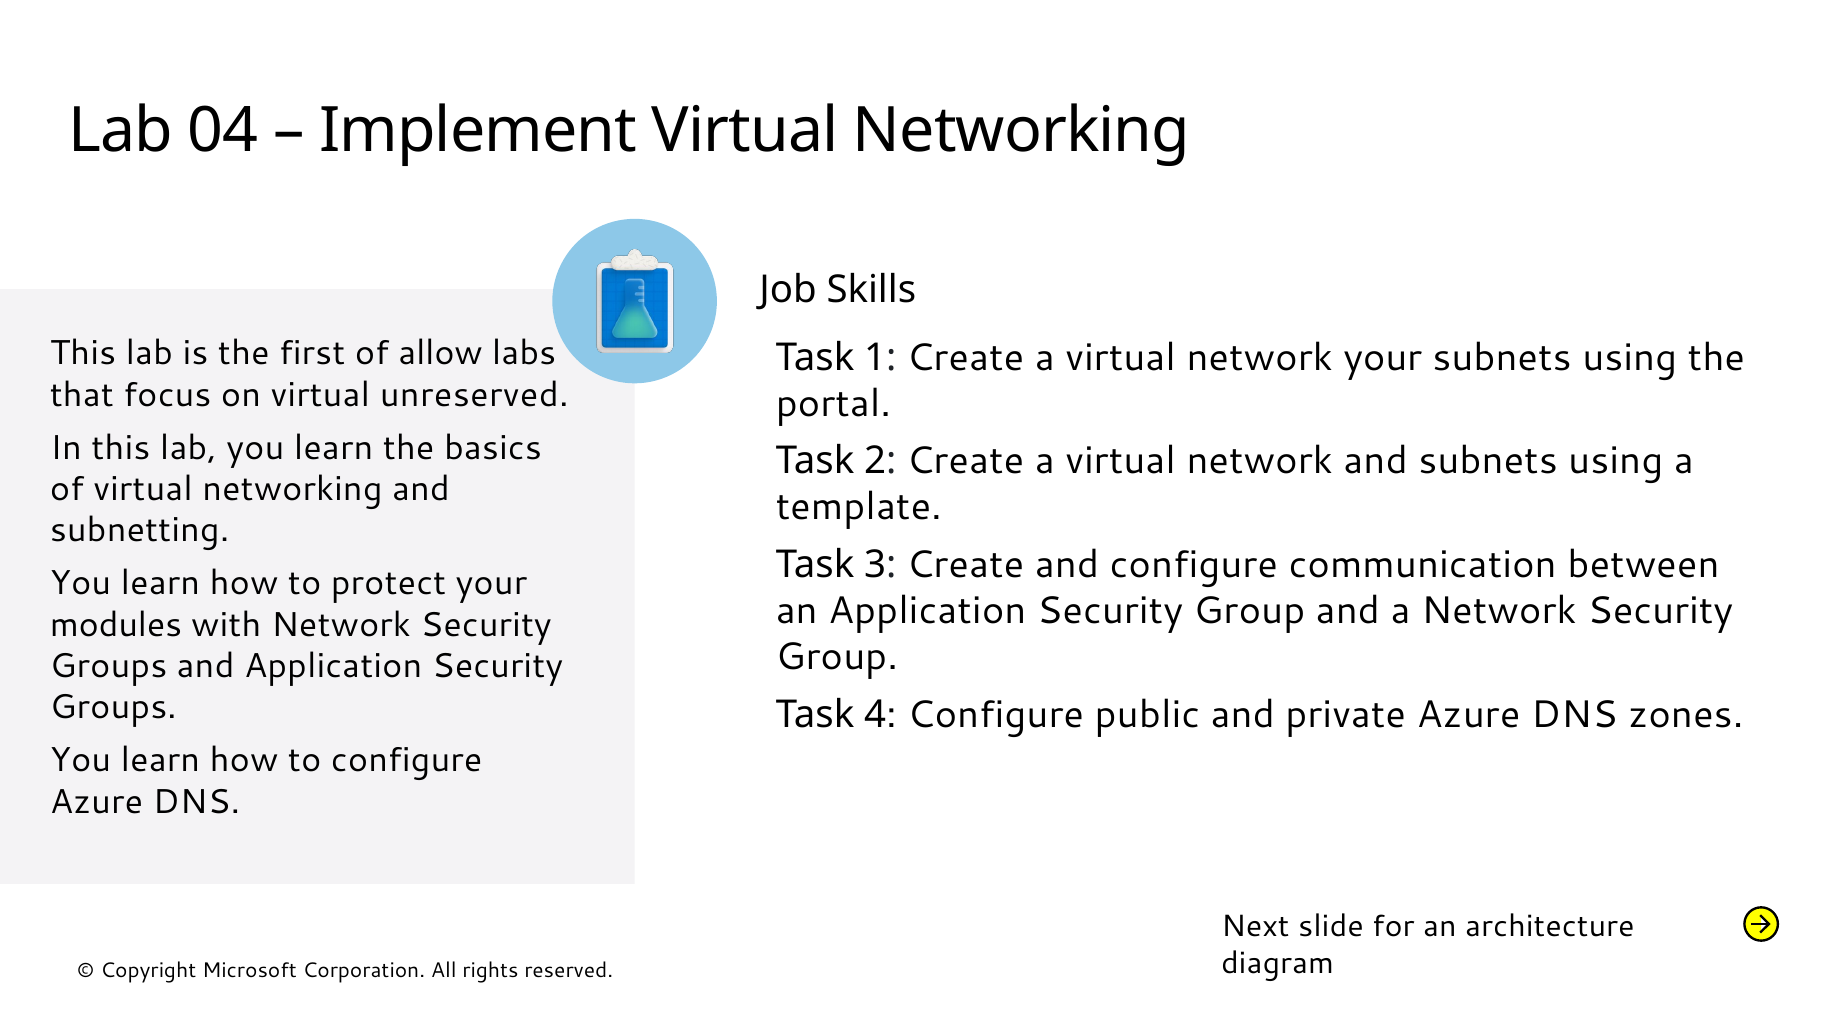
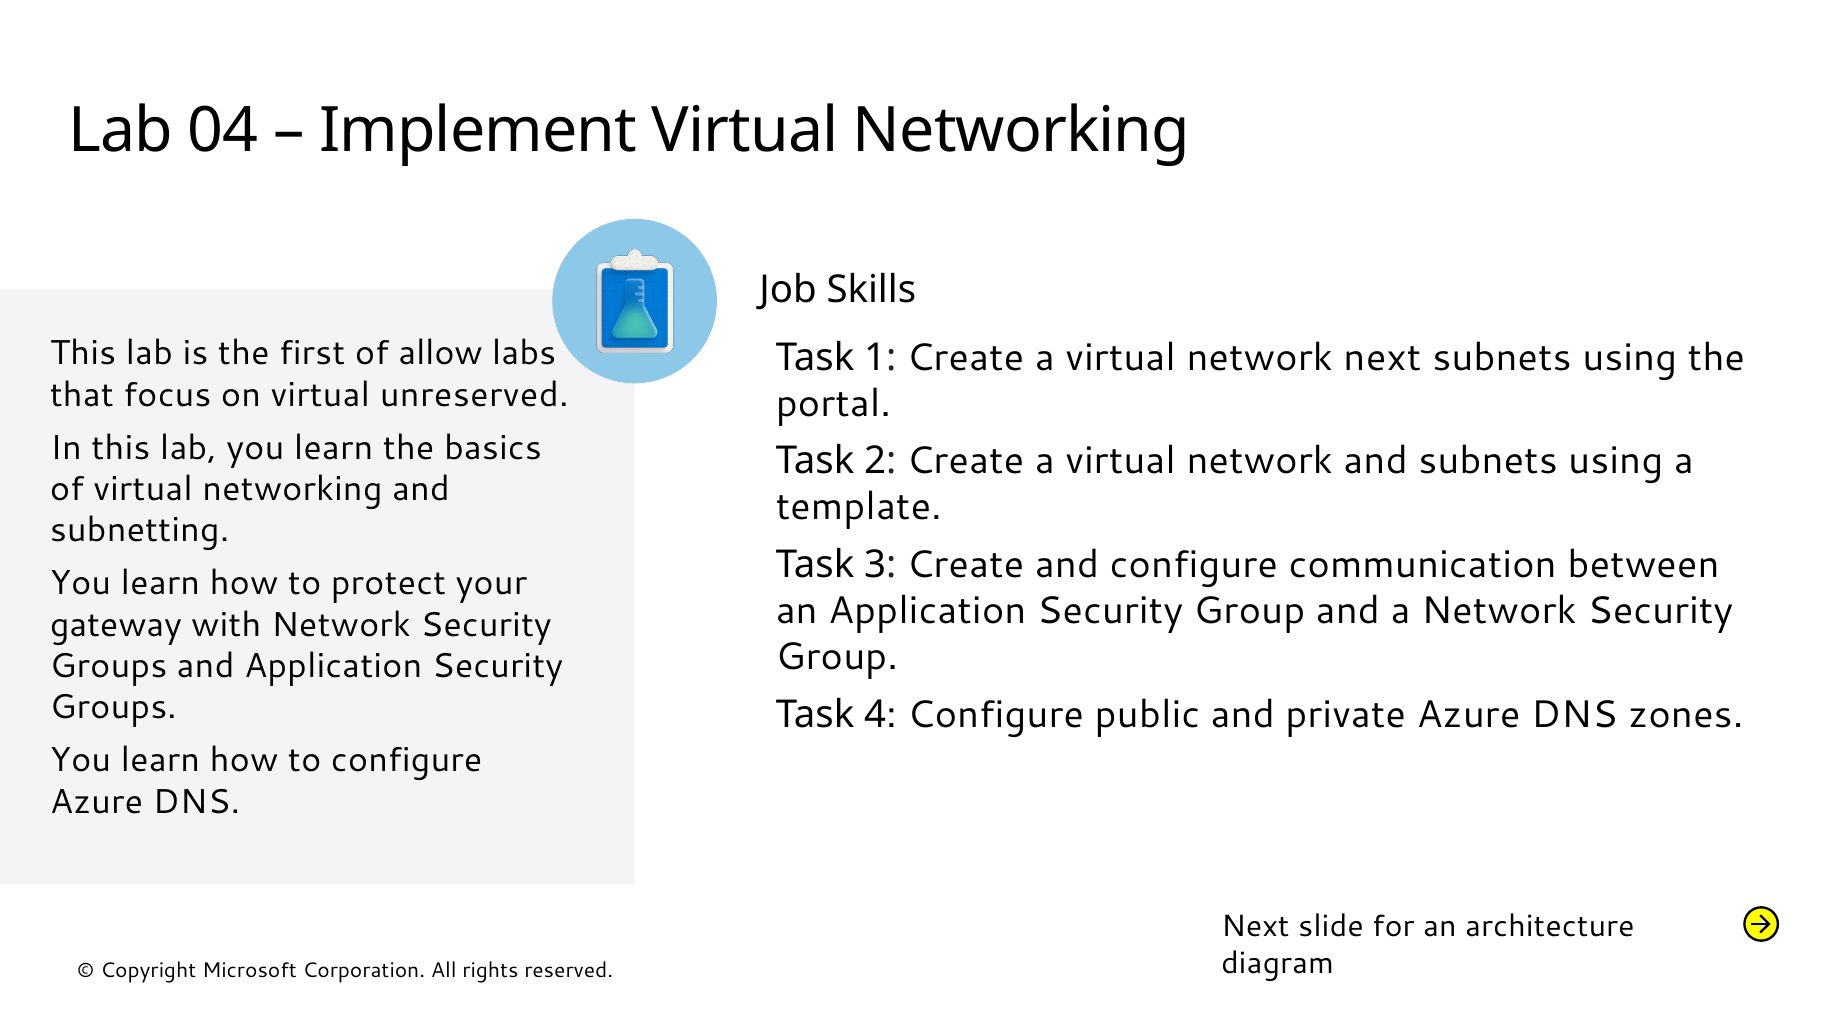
network your: your -> next
modules: modules -> gateway
